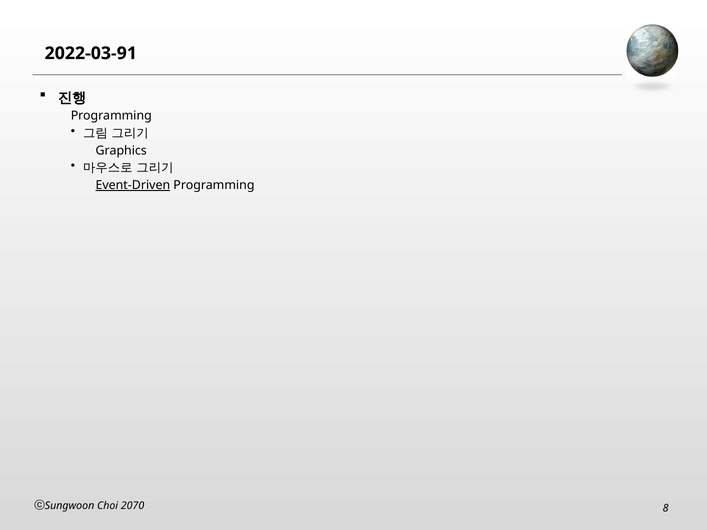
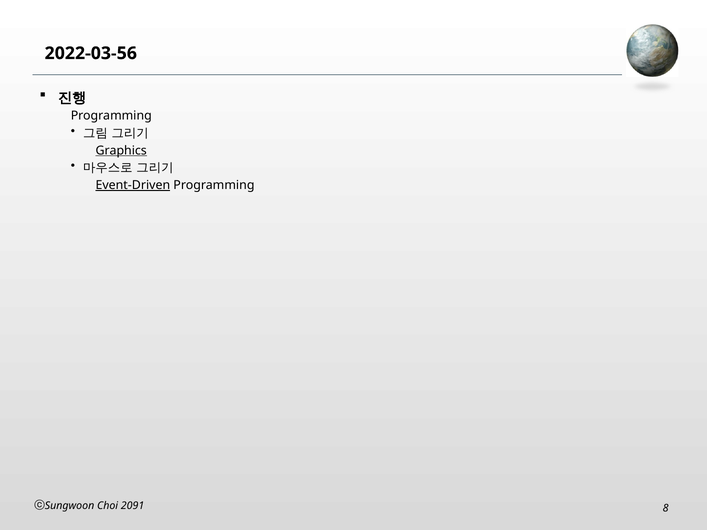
2022-03-91: 2022-03-91 -> 2022-03-56
Graphics underline: none -> present
2070: 2070 -> 2091
